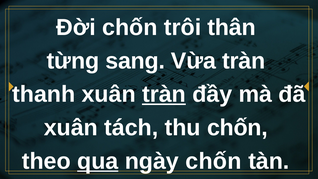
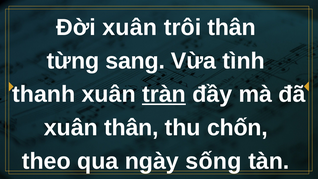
Đời chốn: chốn -> xuân
Vừa tràn: tràn -> tình
xuân tách: tách -> thân
qua underline: present -> none
ngày chốn: chốn -> sống
